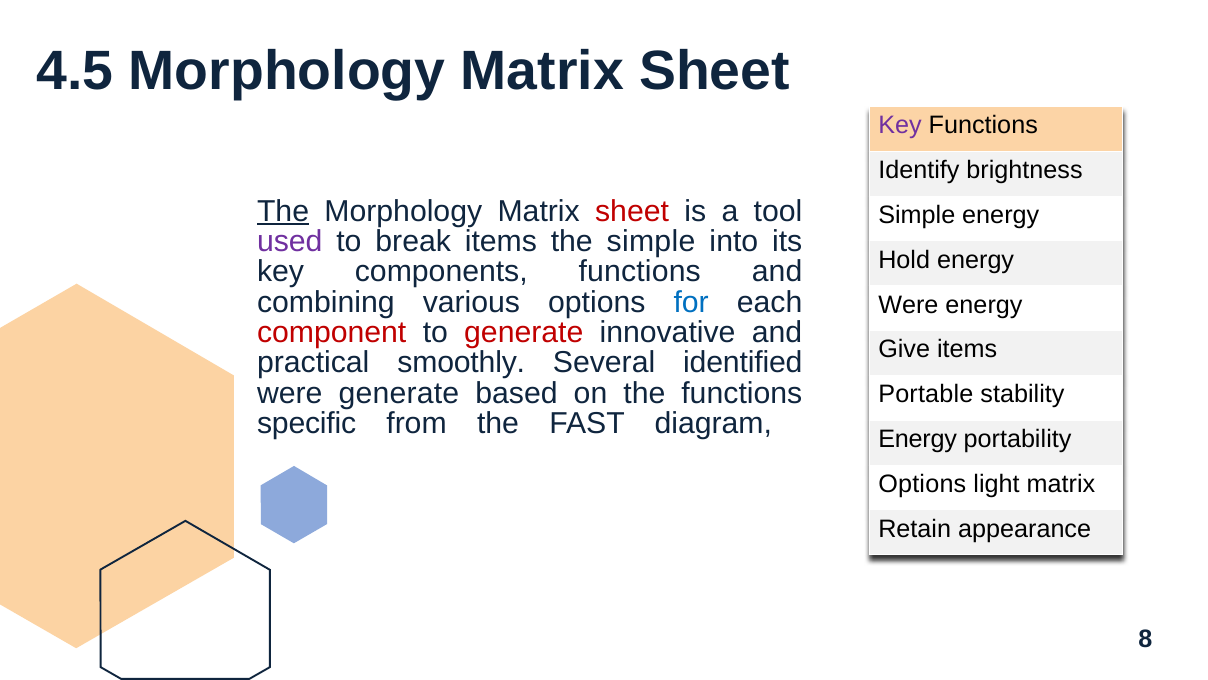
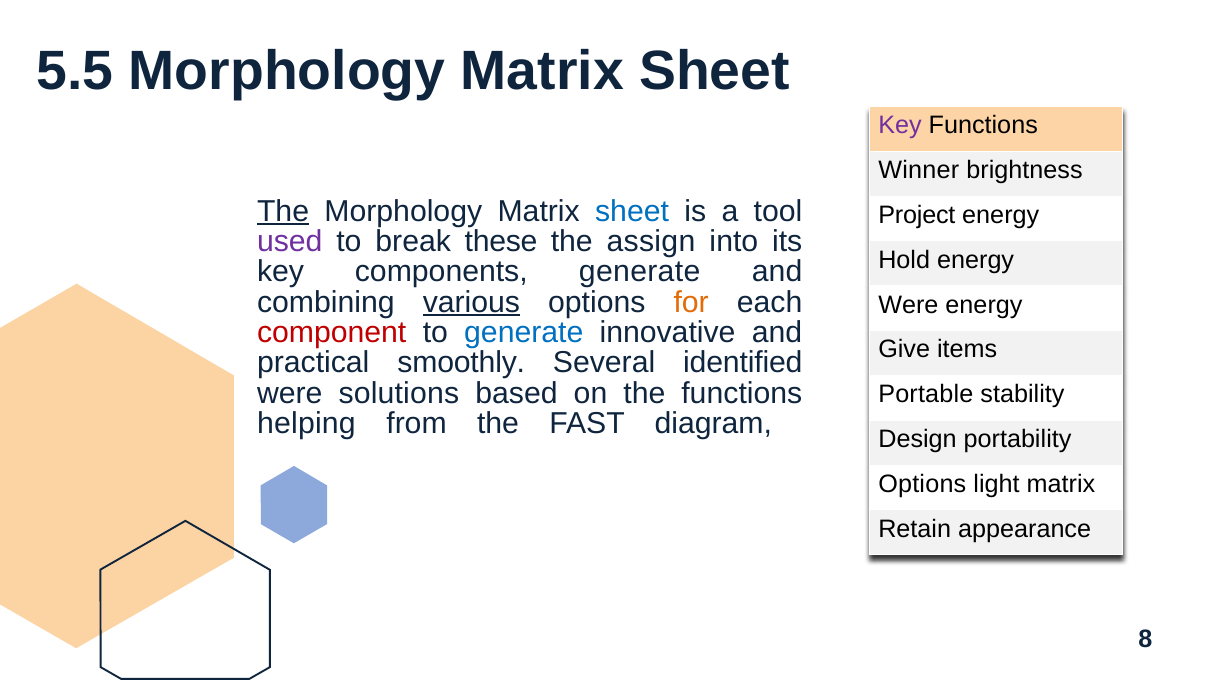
4.5: 4.5 -> 5.5
Identify: Identify -> Winner
sheet at (632, 211) colour: red -> blue
Simple at (917, 215): Simple -> Project
break items: items -> these
the simple: simple -> assign
components functions: functions -> generate
various underline: none -> present
for colour: blue -> orange
generate at (524, 332) colour: red -> blue
were generate: generate -> solutions
specific: specific -> helping
Energy at (918, 439): Energy -> Design
